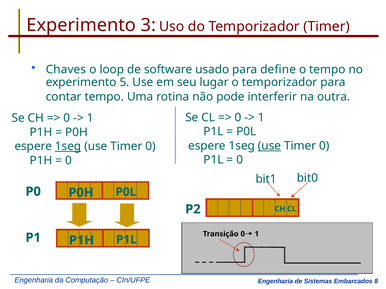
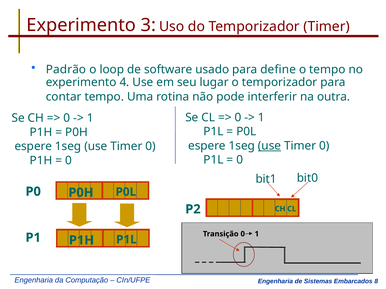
Chaves: Chaves -> Padrão
5: 5 -> 4
1seg at (68, 147) underline: present -> none
